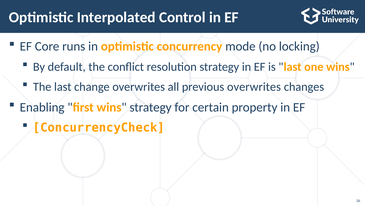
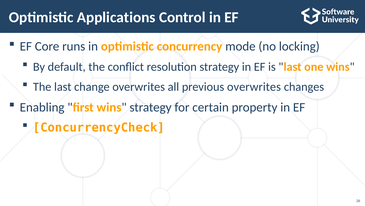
Interpolated: Interpolated -> Applications
